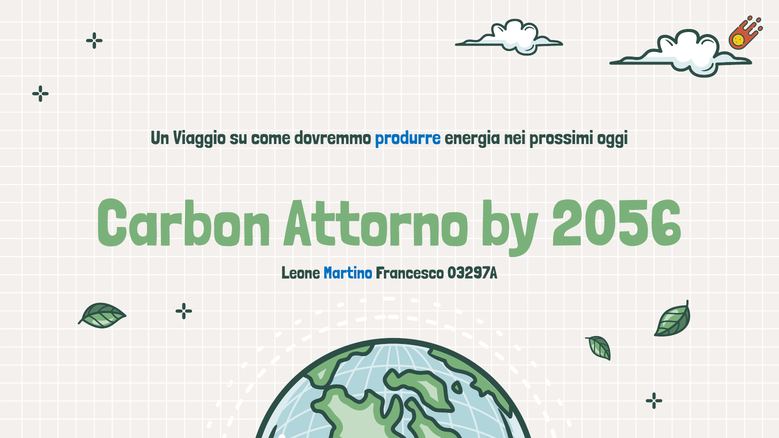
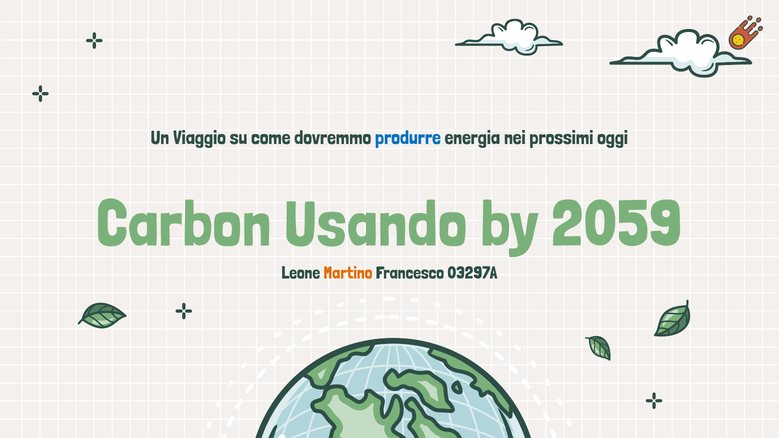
Attorno: Attorno -> Usando
2056: 2056 -> 2059
Martino colour: blue -> orange
